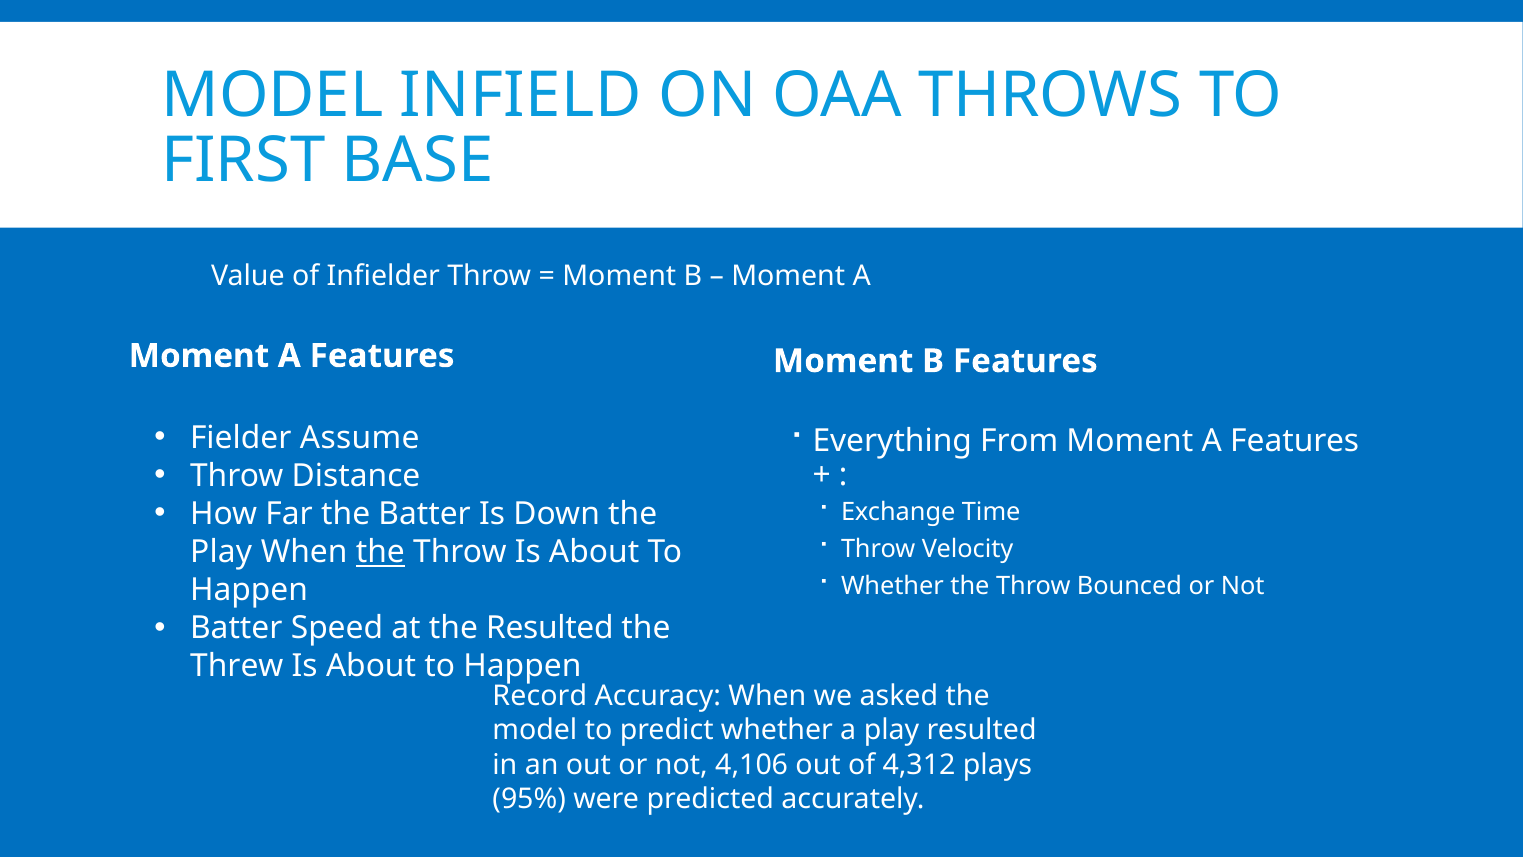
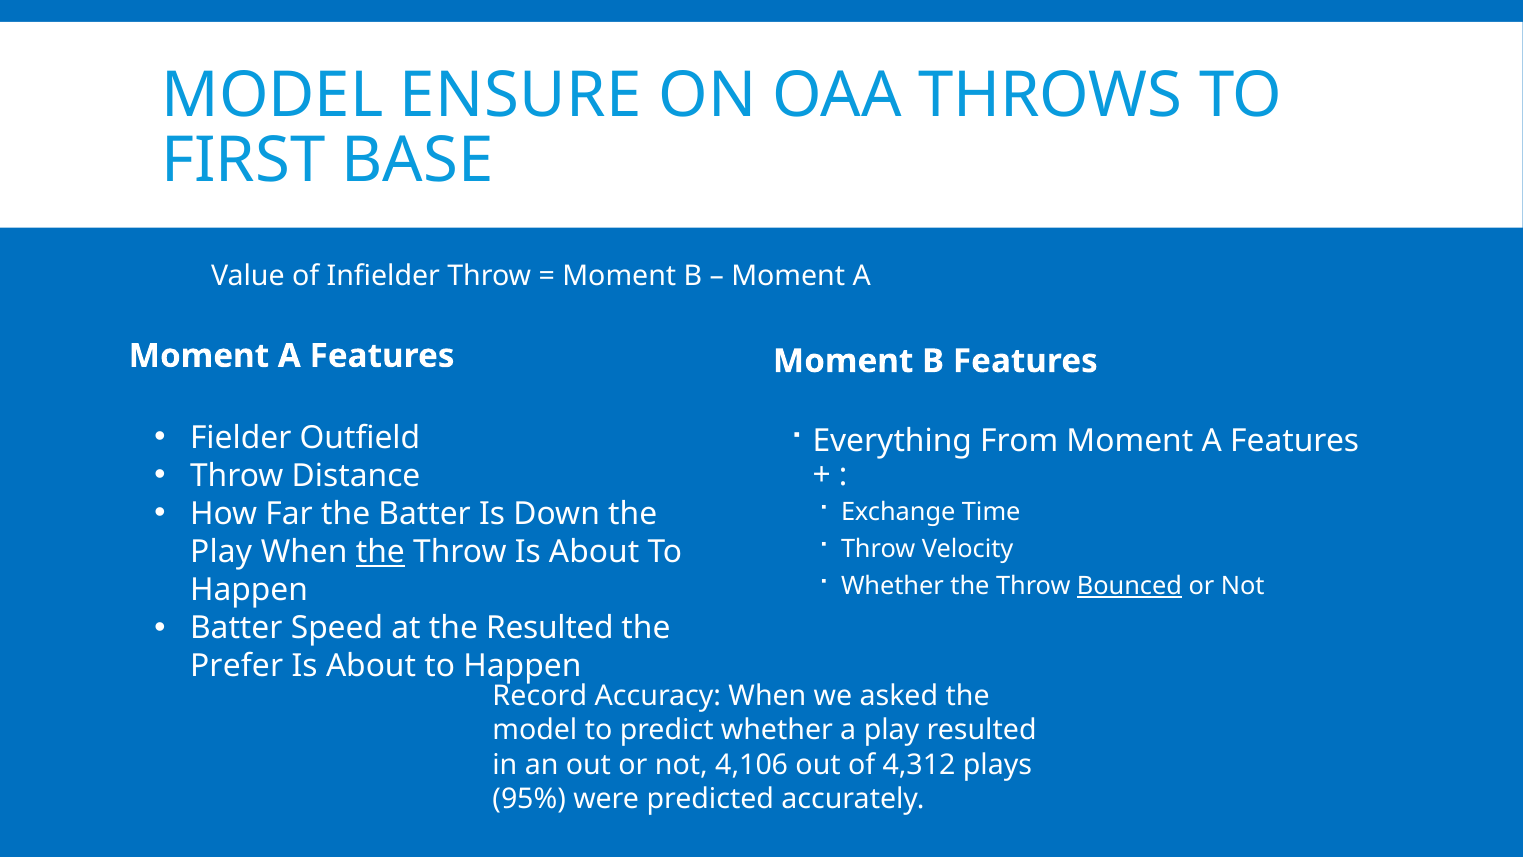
INFIELD: INFIELD -> ENSURE
Assume: Assume -> Outfield
Bounced underline: none -> present
Threw: Threw -> Prefer
